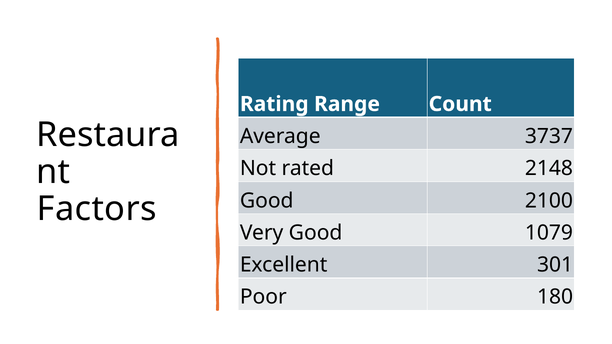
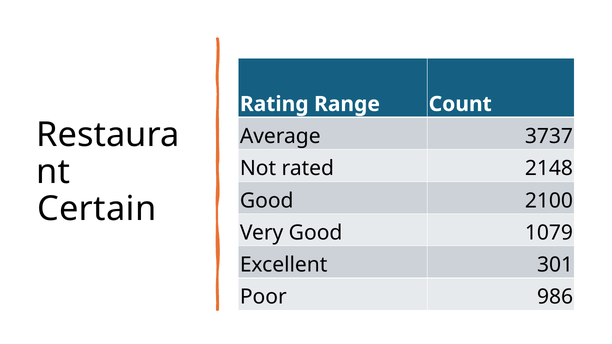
Factors: Factors -> Certain
180: 180 -> 986
